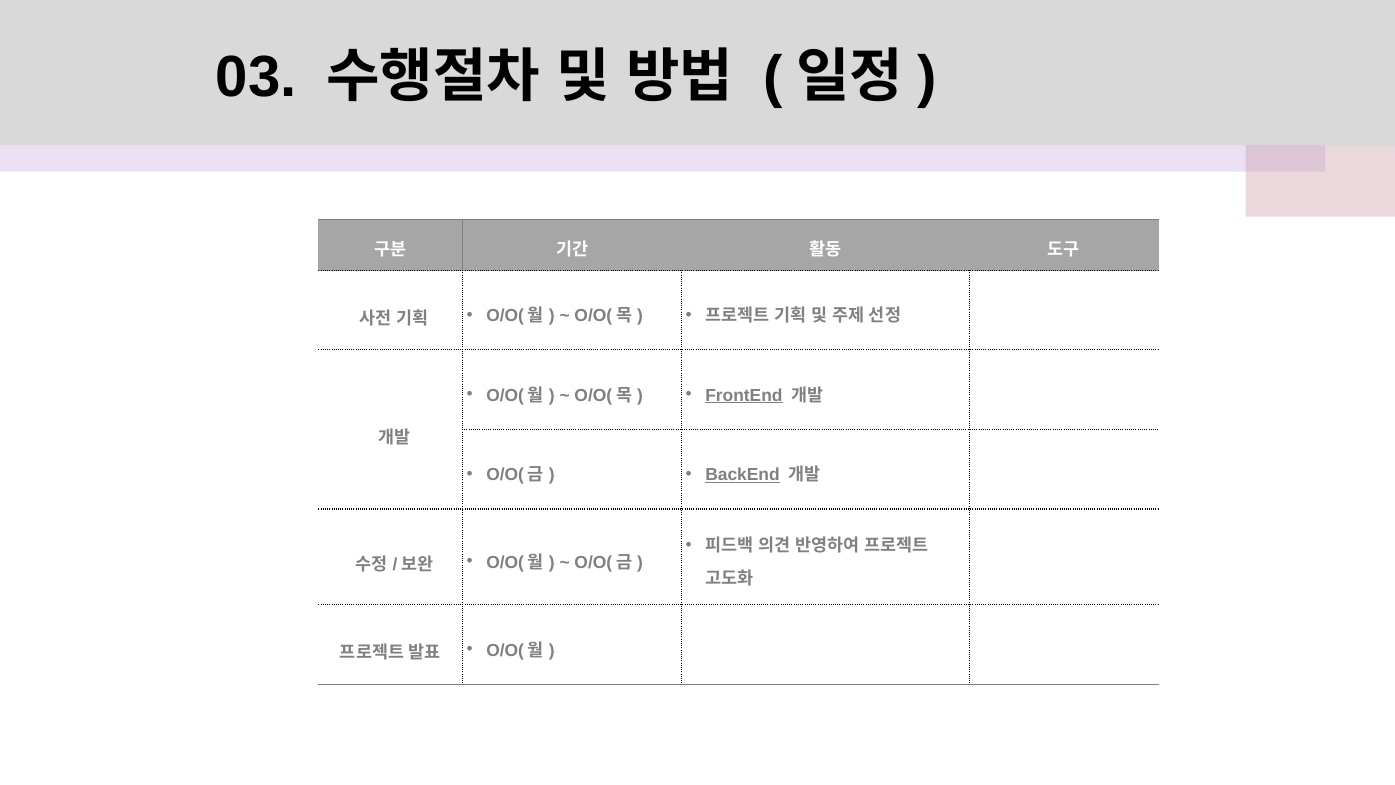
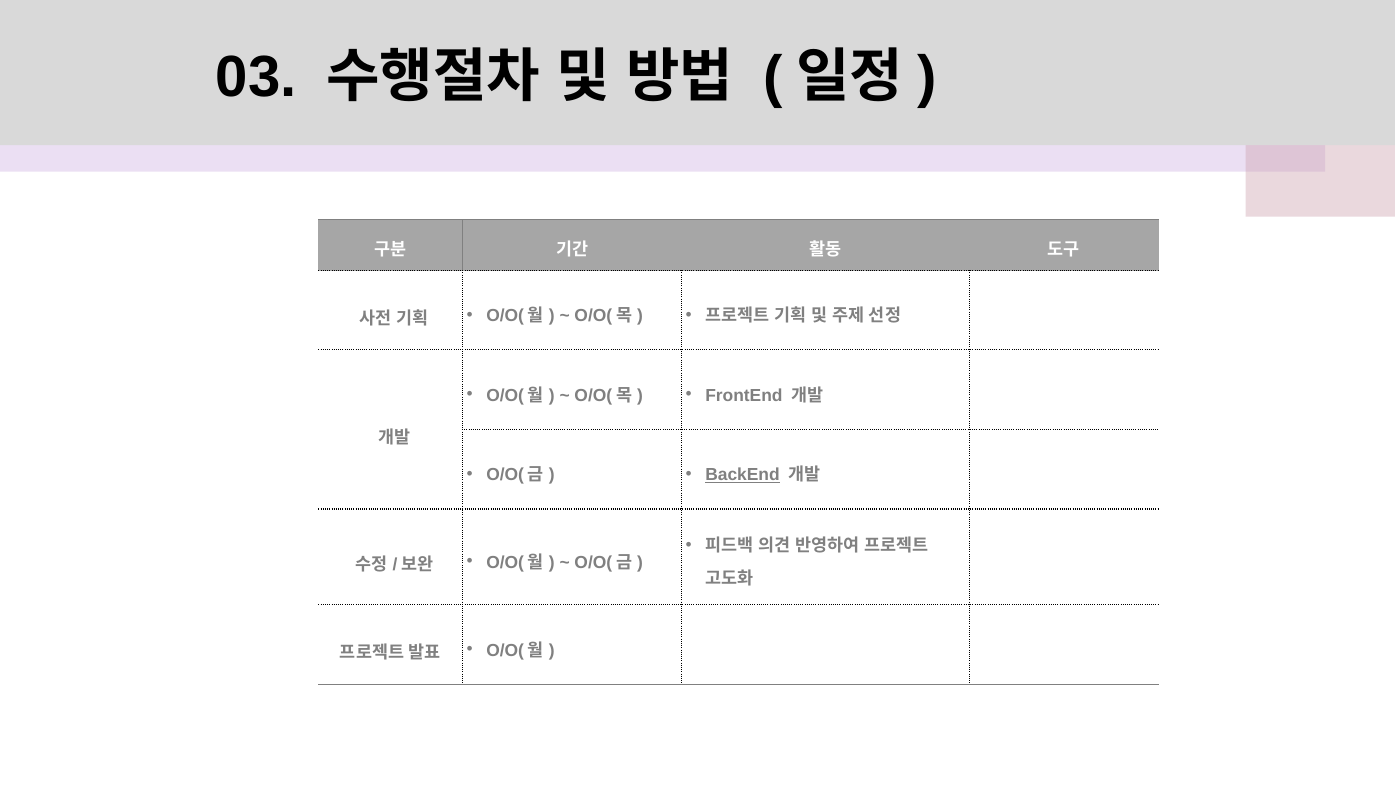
FrontEnd underline: present -> none
